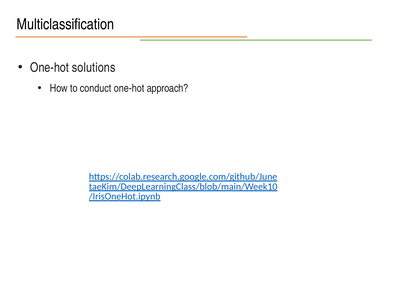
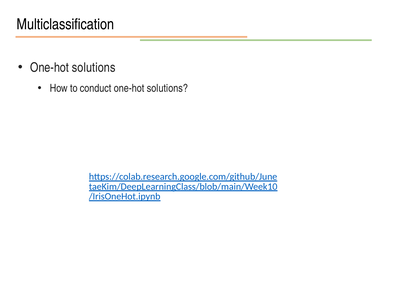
conduct one-hot approach: approach -> solutions
